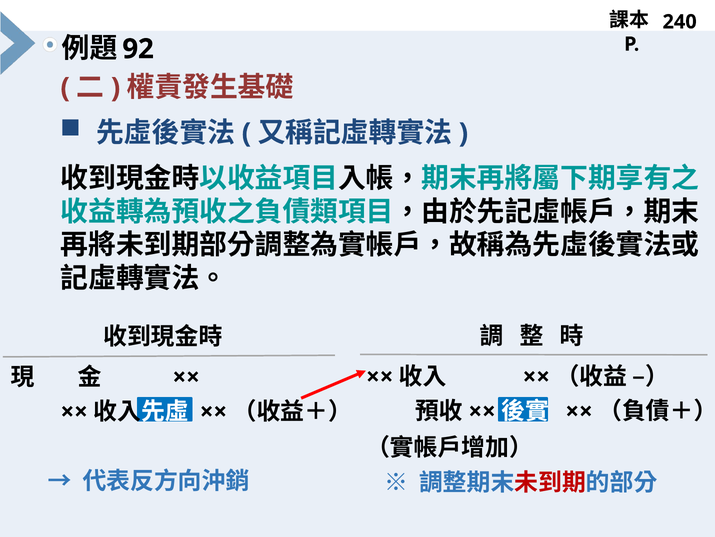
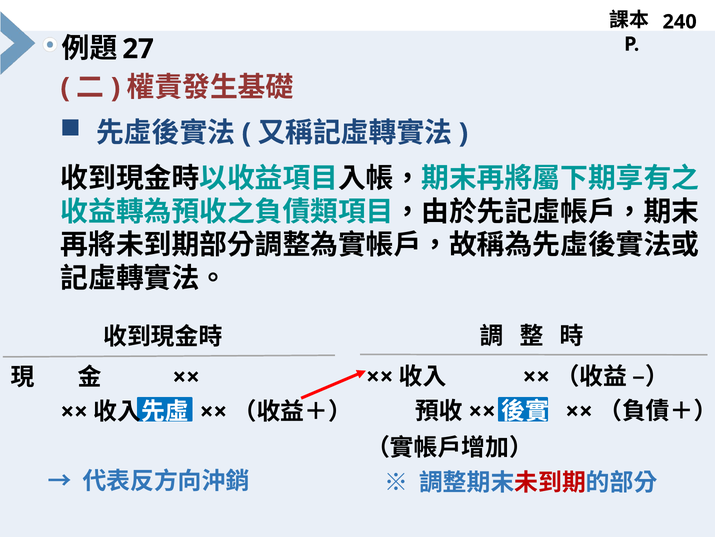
92: 92 -> 27
